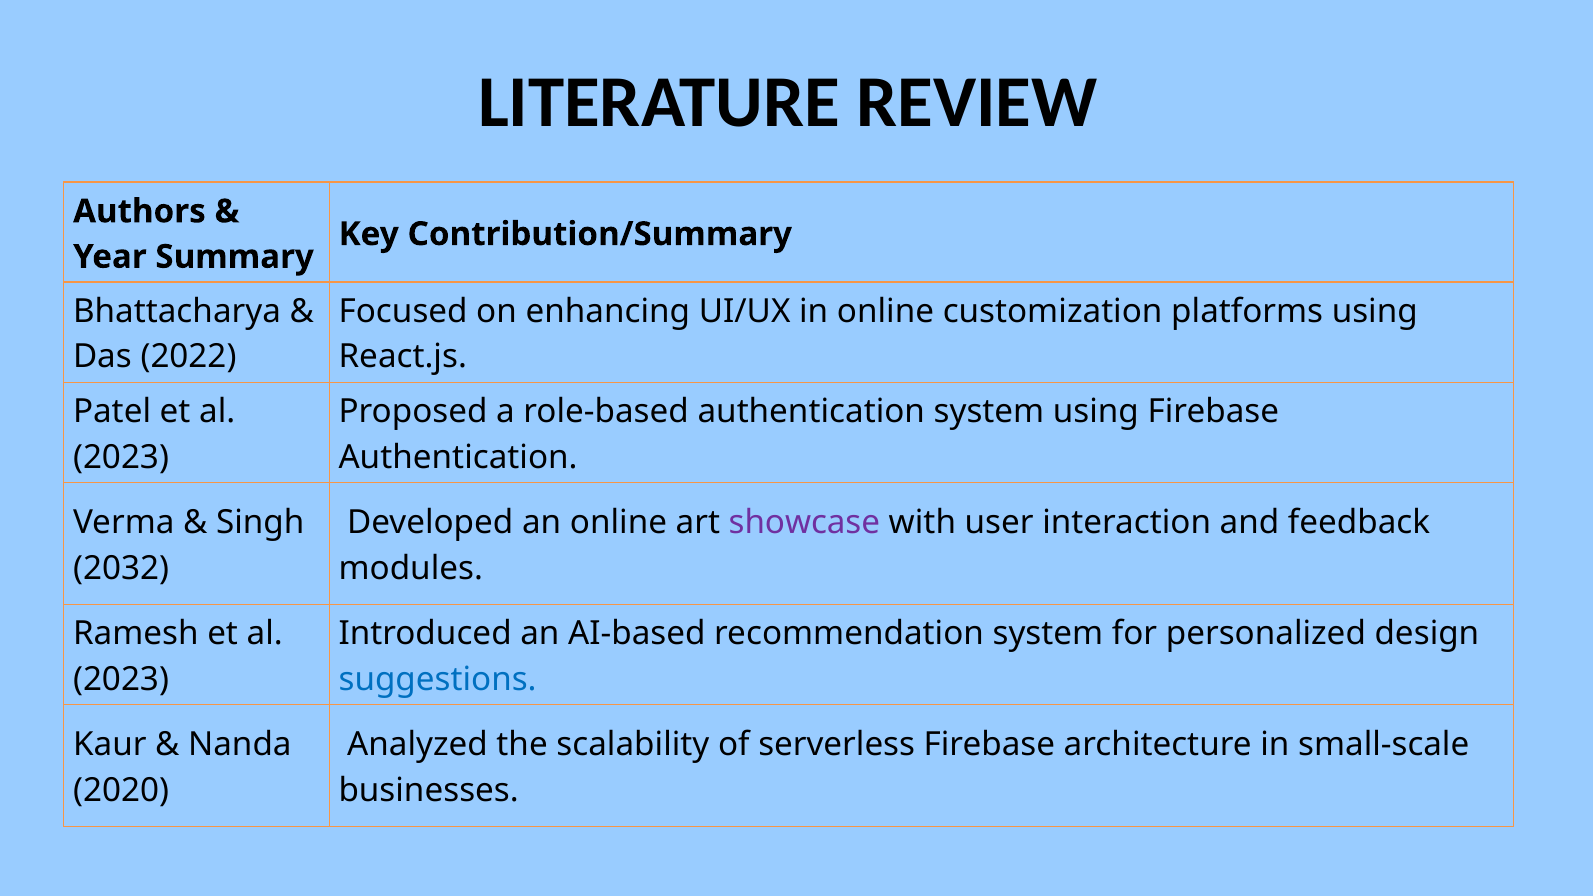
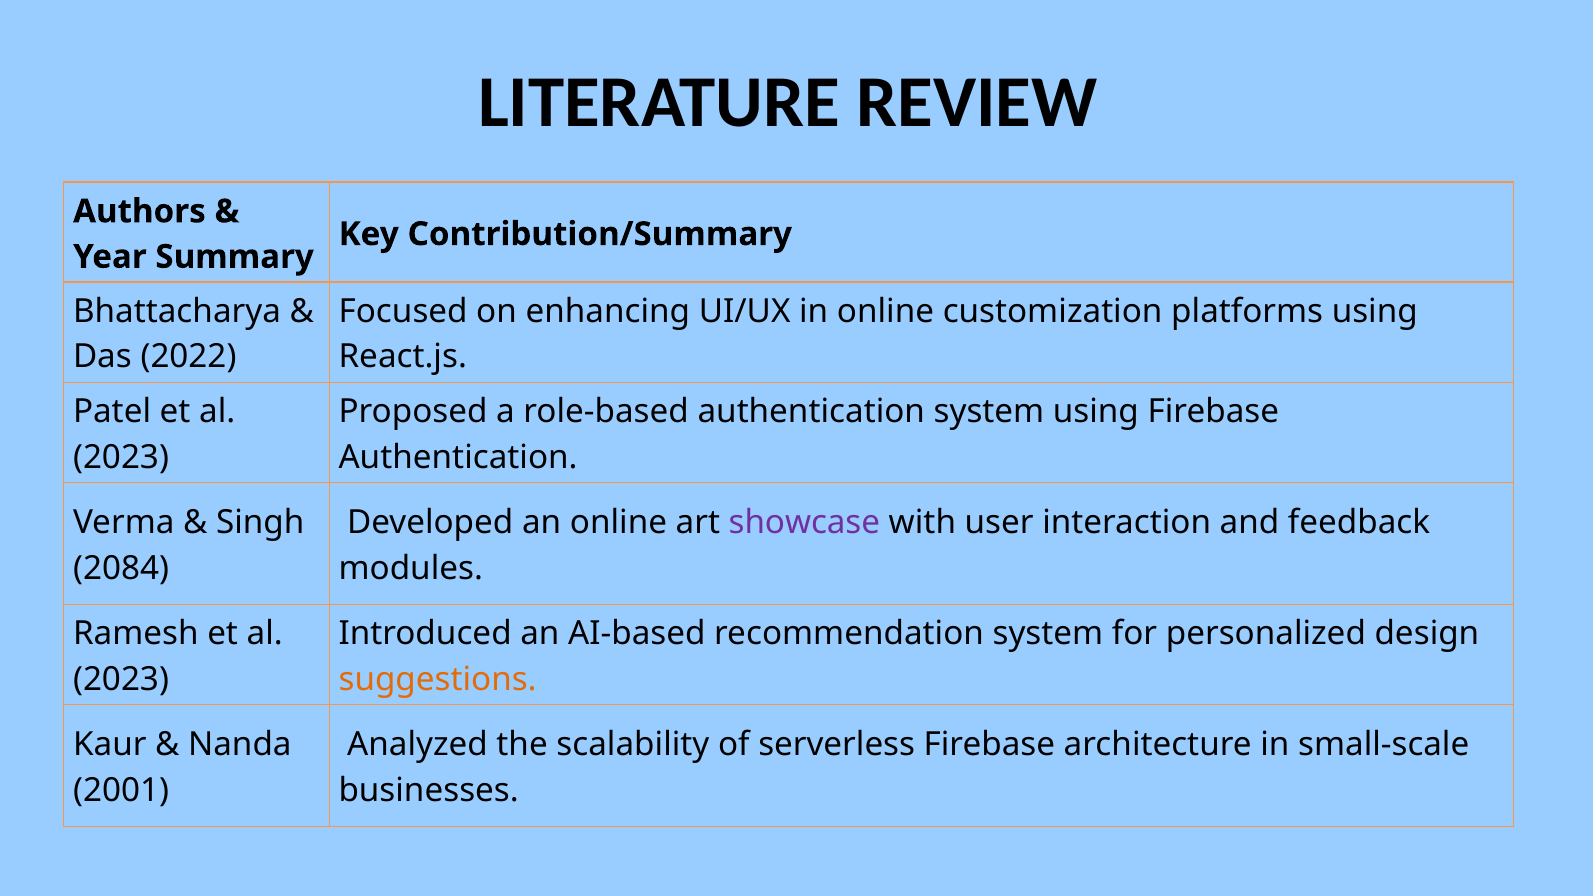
2032: 2032 -> 2084
suggestions colour: blue -> orange
2020: 2020 -> 2001
